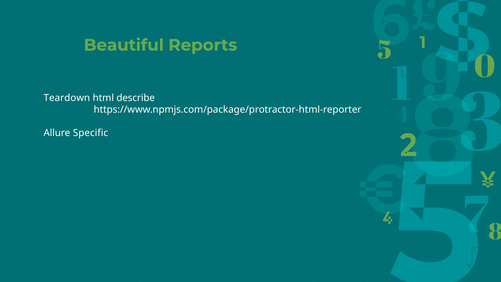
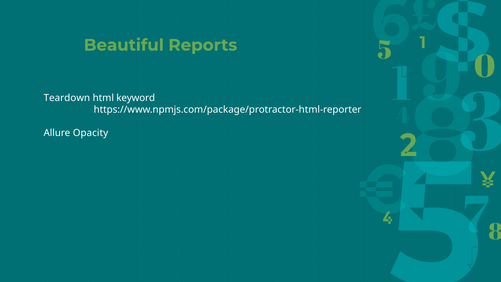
describe: describe -> keyword
Specific: Specific -> Opacity
